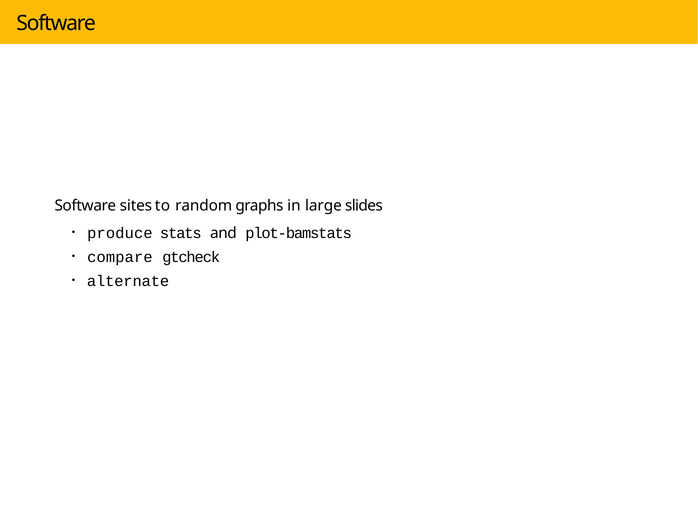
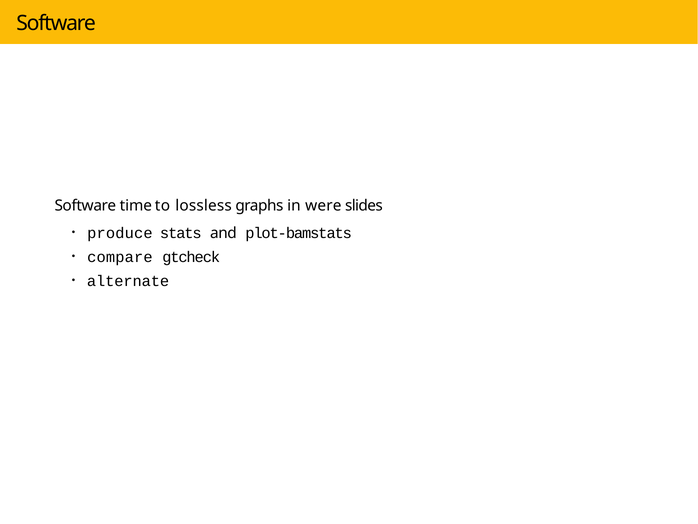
sites: sites -> time
random: random -> lossless
large: large -> were
